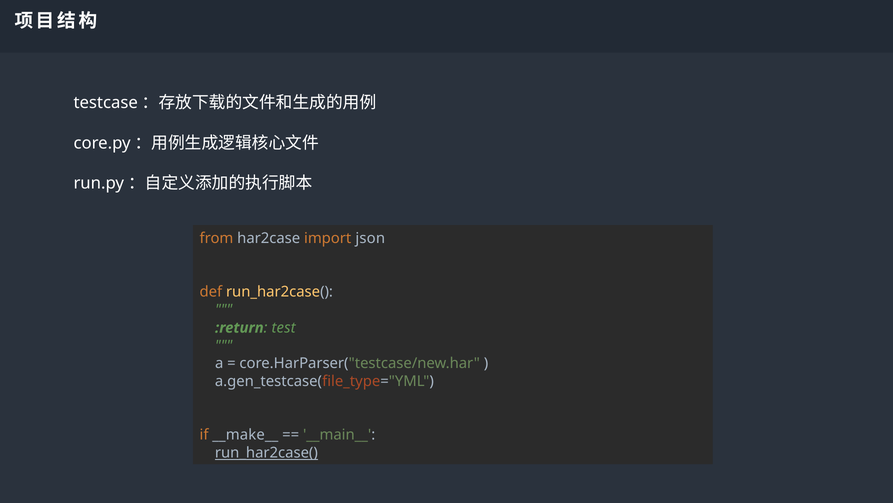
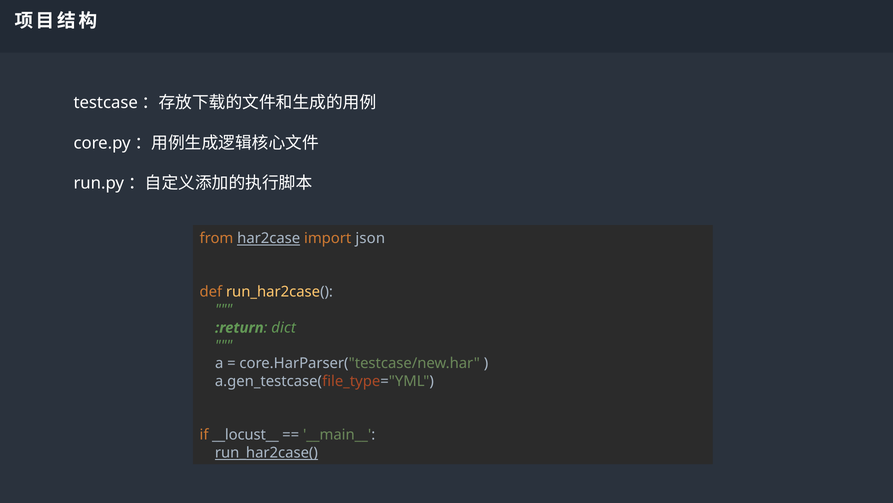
har2case underline: none -> present
test: test -> dict
__make__: __make__ -> __locust__
